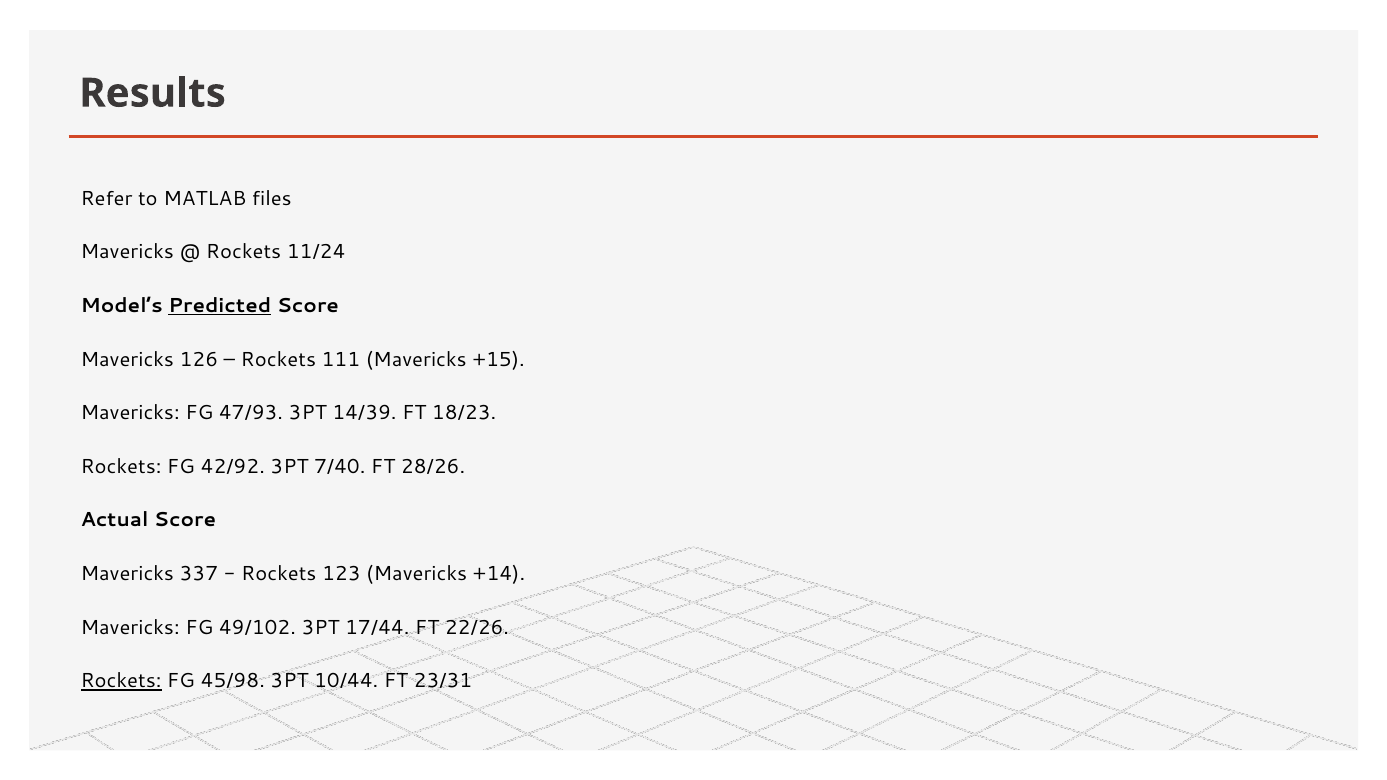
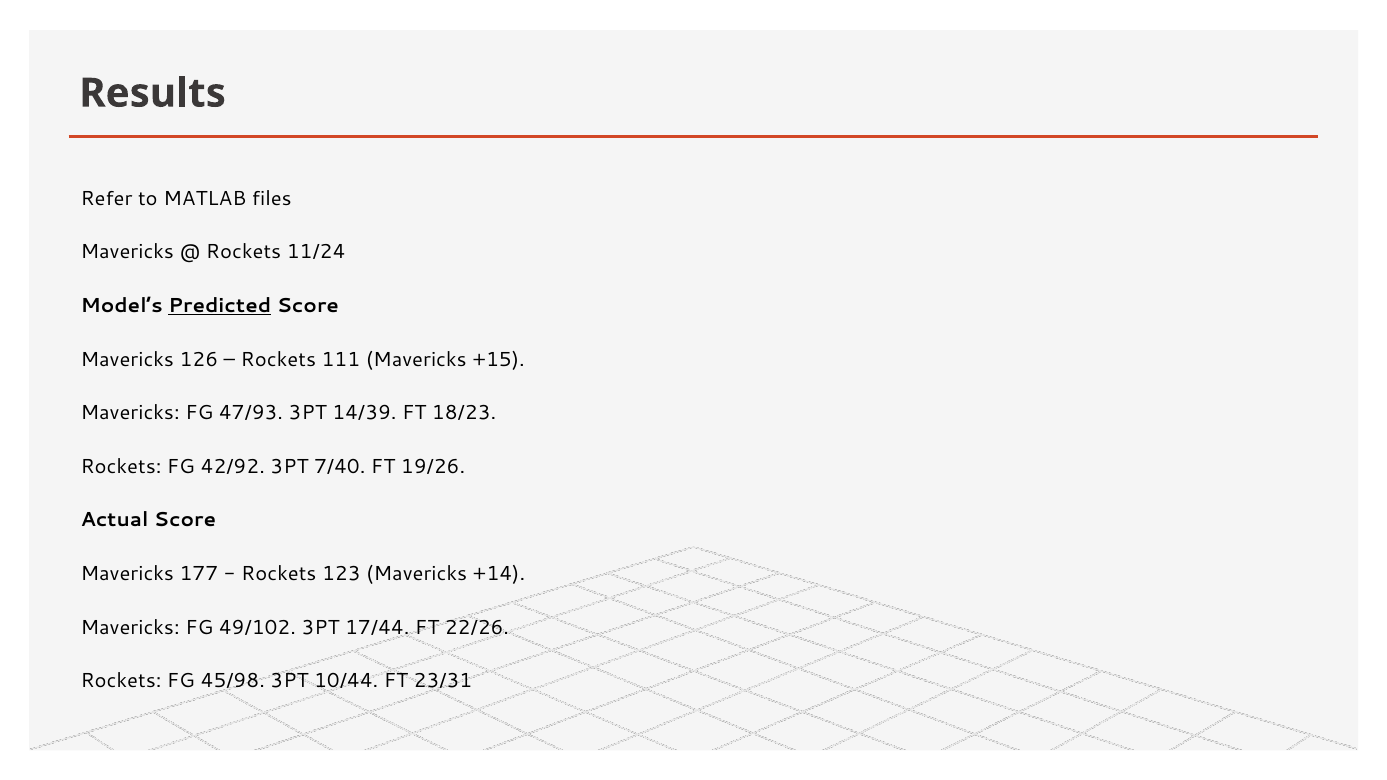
28/26: 28/26 -> 19/26
337: 337 -> 177
Rockets at (121, 681) underline: present -> none
